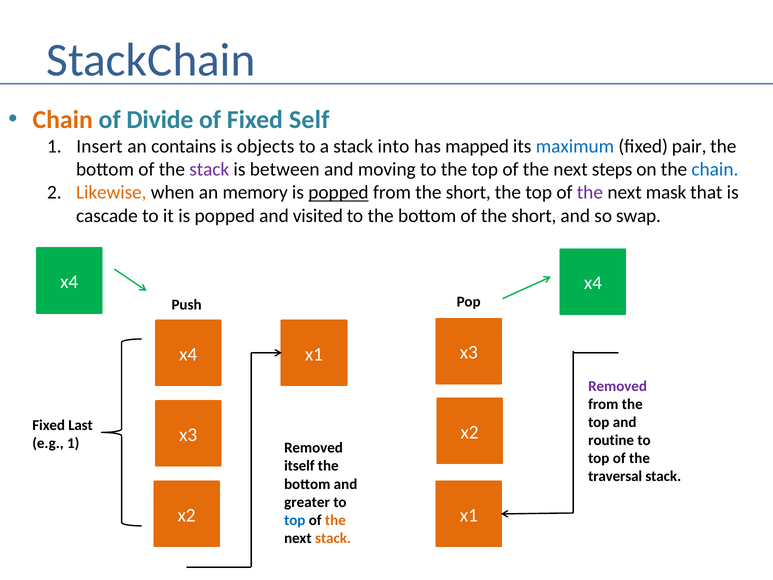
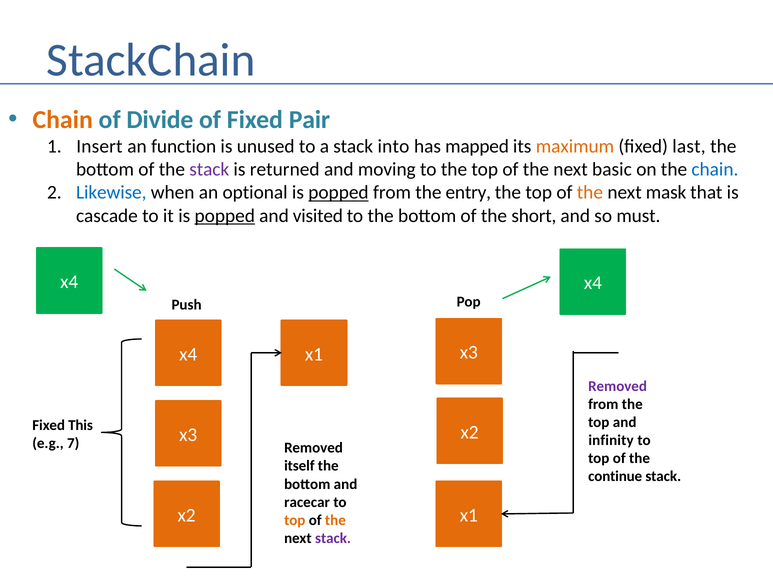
Self: Self -> Pair
contains: contains -> function
objects: objects -> unused
maximum colour: blue -> orange
pair: pair -> last
between: between -> returned
steps: steps -> basic
Likewise colour: orange -> blue
memory: memory -> optional
from the short: short -> entry
the at (590, 192) colour: purple -> orange
popped at (225, 216) underline: none -> present
swap: swap -> must
Last: Last -> This
routine: routine -> infinity
e.g 1: 1 -> 7
traversal: traversal -> continue
greater: greater -> racecar
top at (295, 520) colour: blue -> orange
stack at (333, 538) colour: orange -> purple
